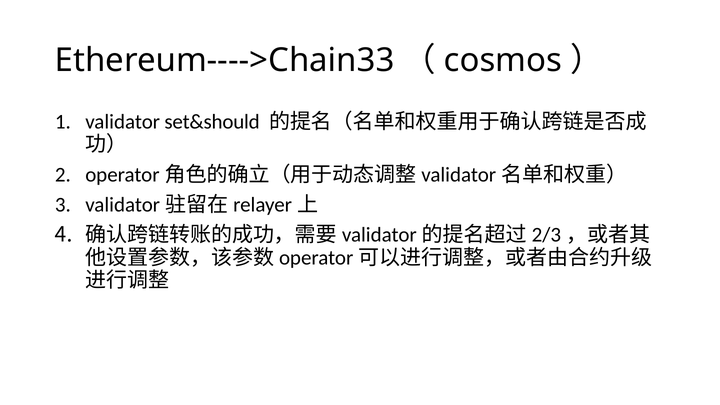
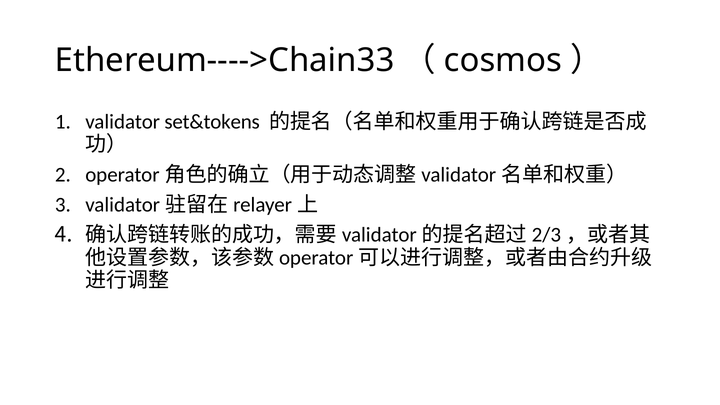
set&should: set&should -> set&tokens
